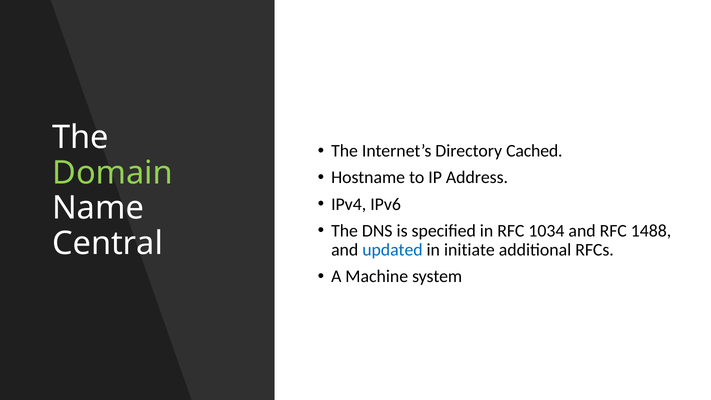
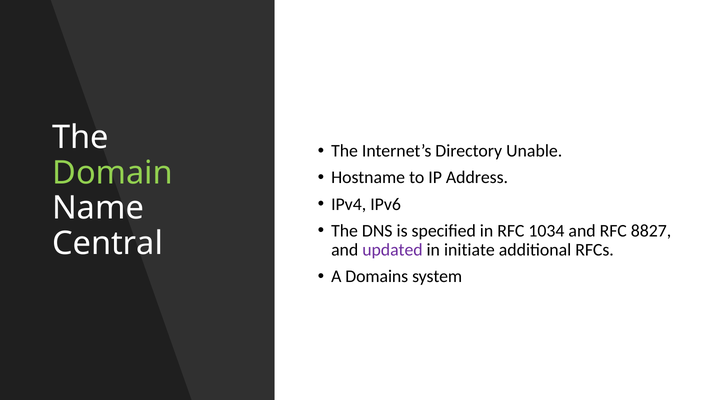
Cached: Cached -> Unable
1488: 1488 -> 8827
updated colour: blue -> purple
Machine: Machine -> Domains
